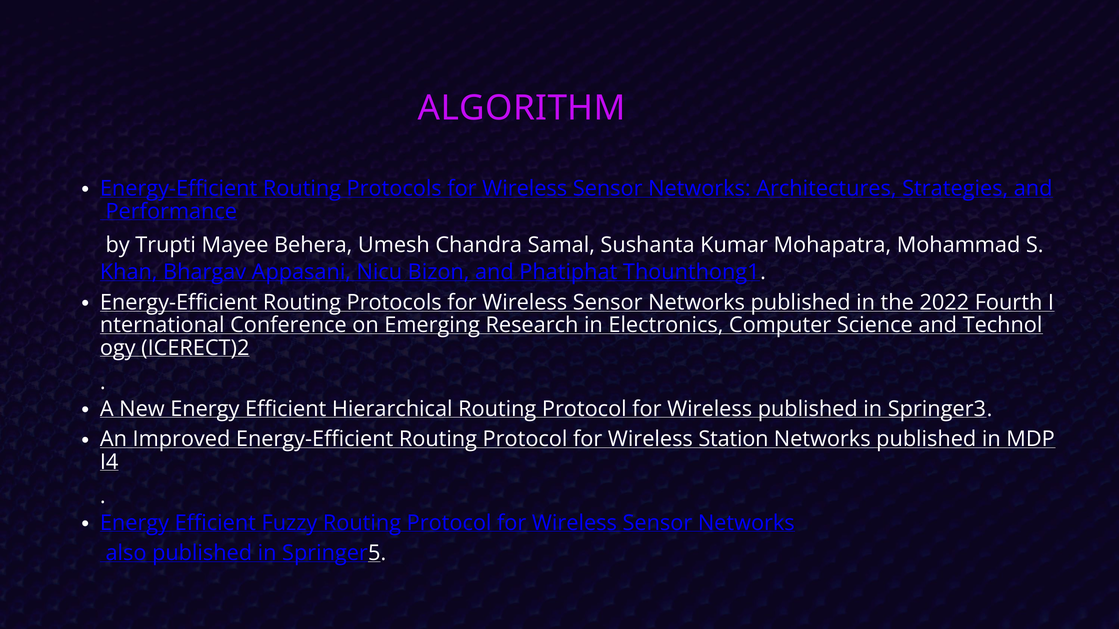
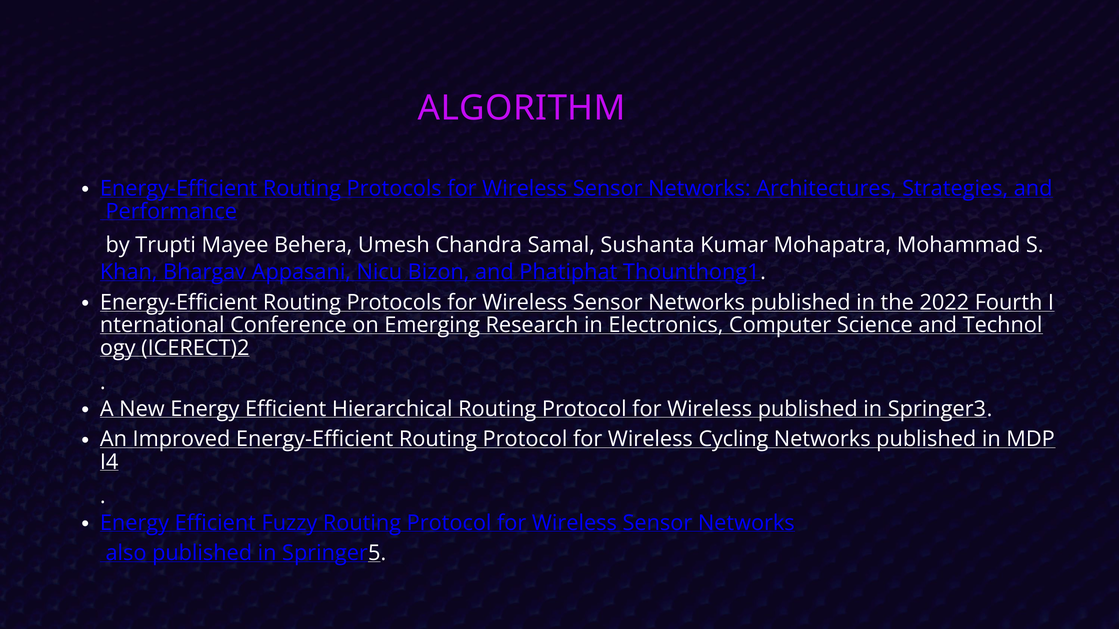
Station: Station -> Cycling
